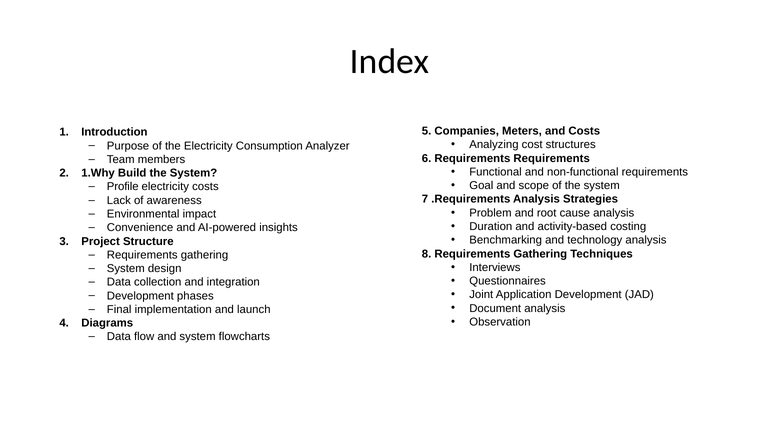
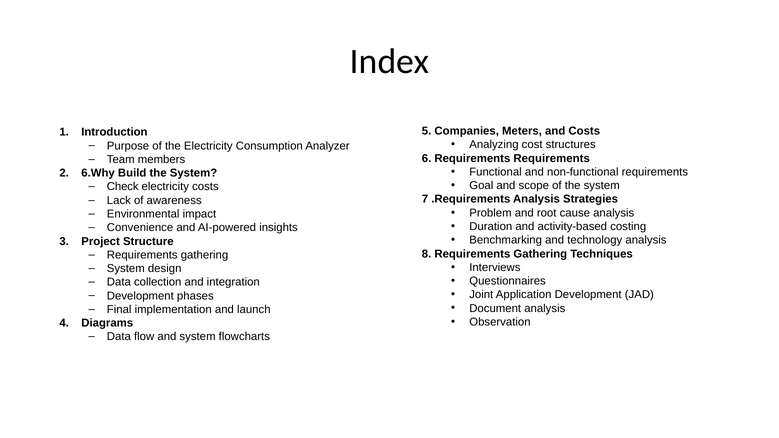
1.Why: 1.Why -> 6.Why
Profile: Profile -> Check
